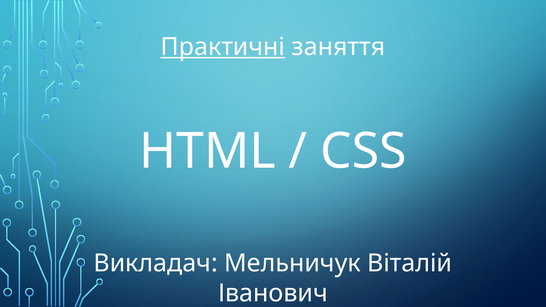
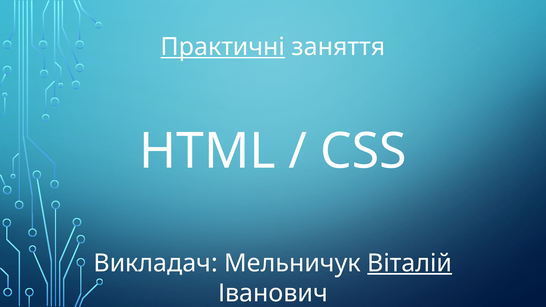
Віталій underline: none -> present
